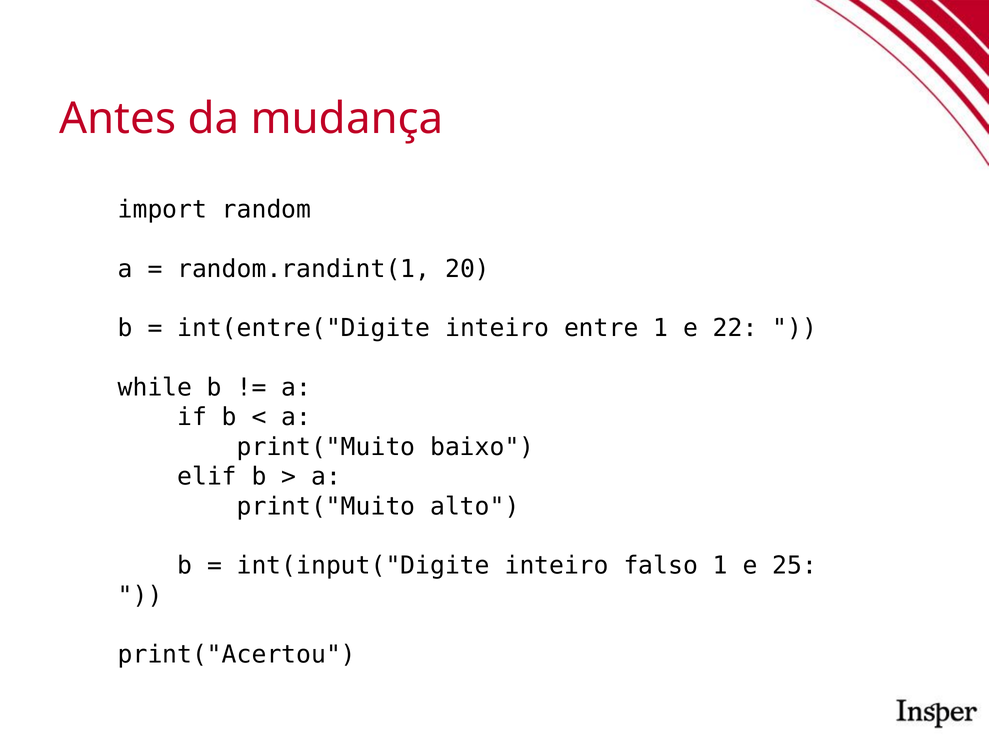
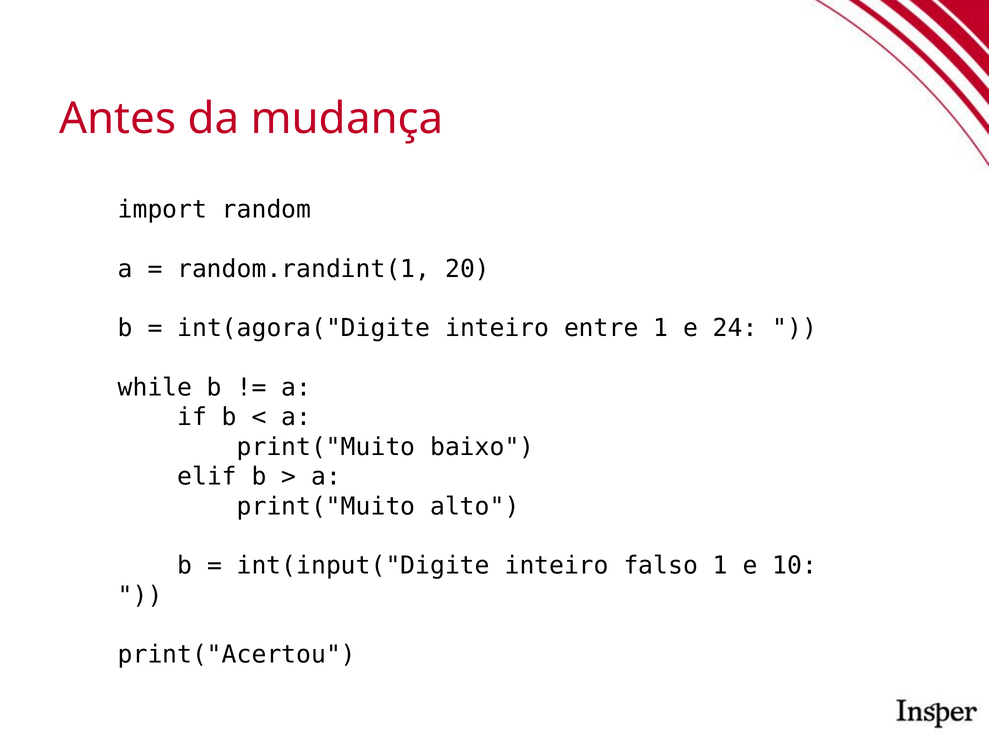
int(entre("Digite: int(entre("Digite -> int(agora("Digite
22: 22 -> 24
25: 25 -> 10
